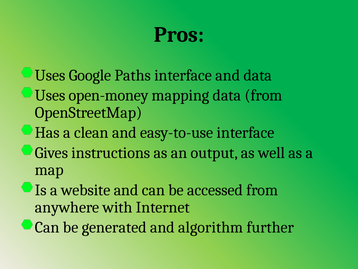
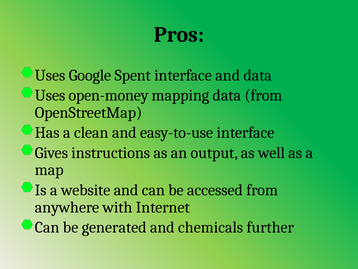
Paths: Paths -> Spent
algorithm: algorithm -> chemicals
